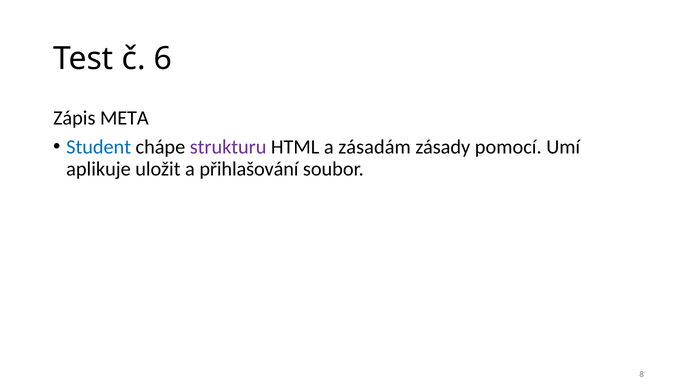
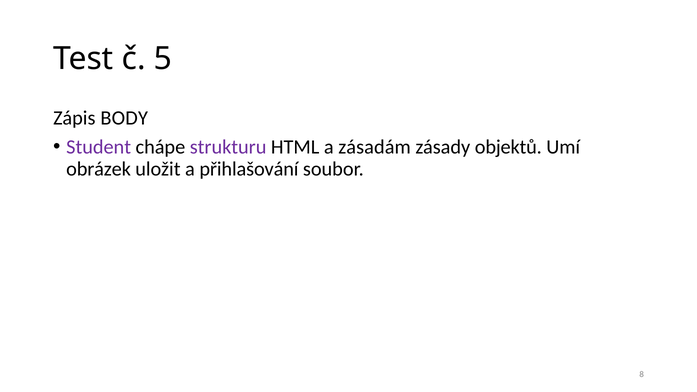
6: 6 -> 5
META: META -> BODY
Student colour: blue -> purple
pomocí: pomocí -> objektů
aplikuje: aplikuje -> obrázek
